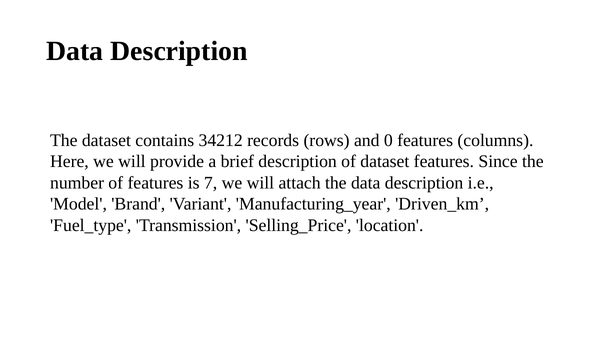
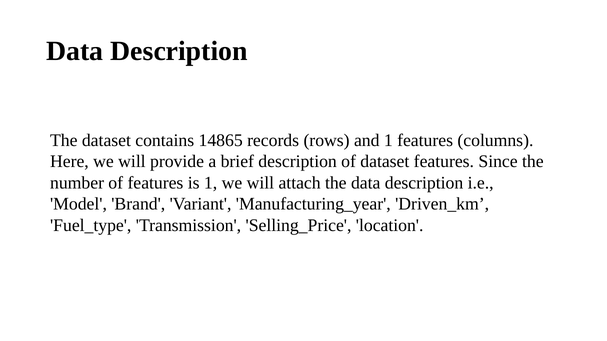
34212: 34212 -> 14865
and 0: 0 -> 1
is 7: 7 -> 1
